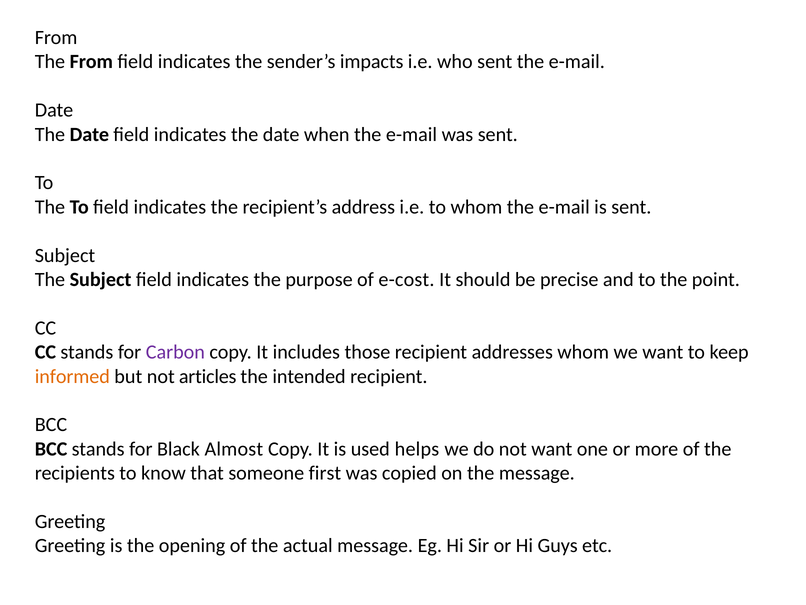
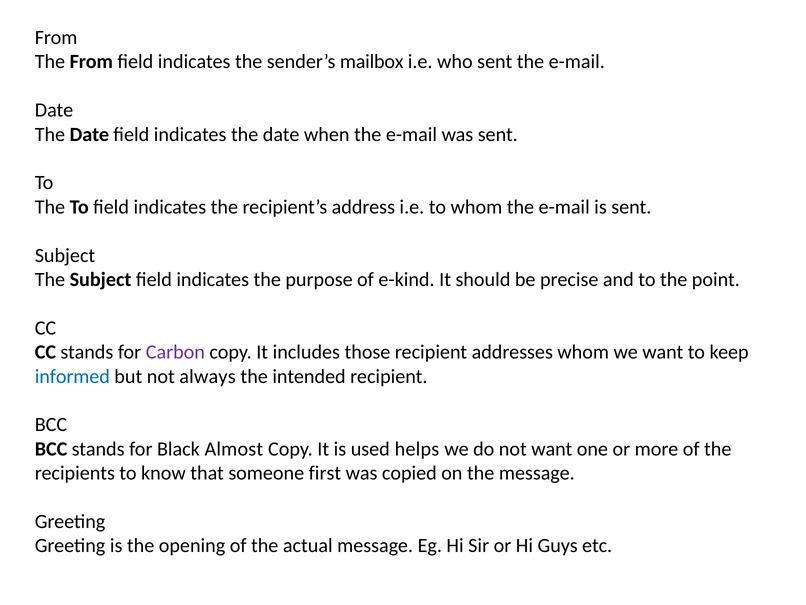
impacts: impacts -> mailbox
e-cost: e-cost -> e-kind
informed colour: orange -> blue
articles: articles -> always
